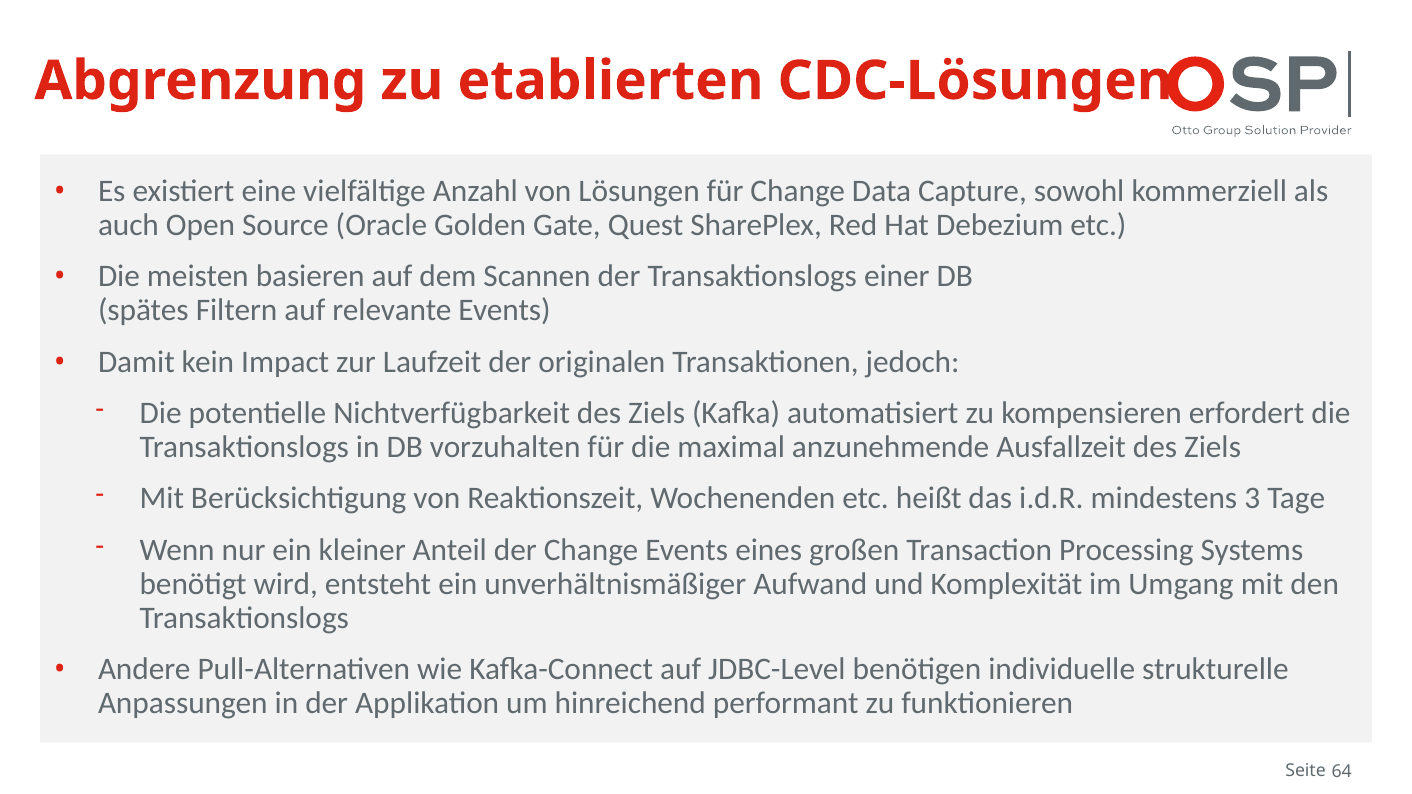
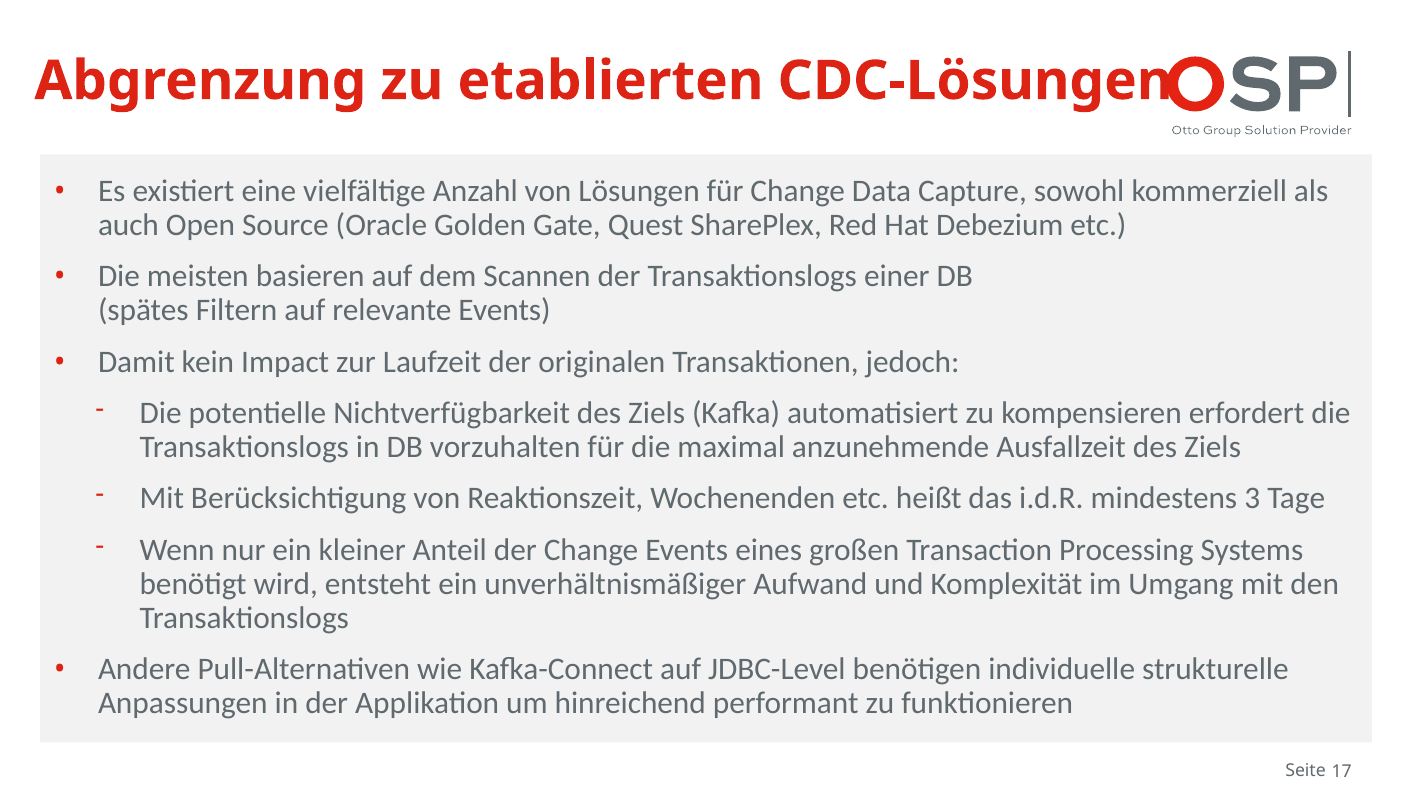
64: 64 -> 17
